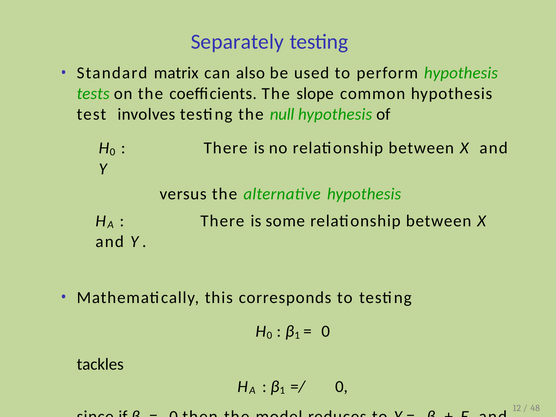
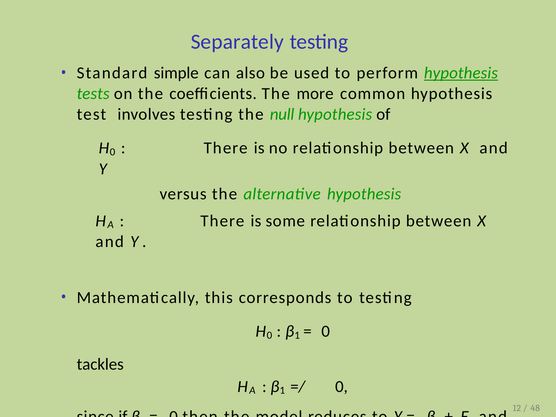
matrix: matrix -> simple
hypothesis at (461, 73) underline: none -> present
slope: slope -> more
